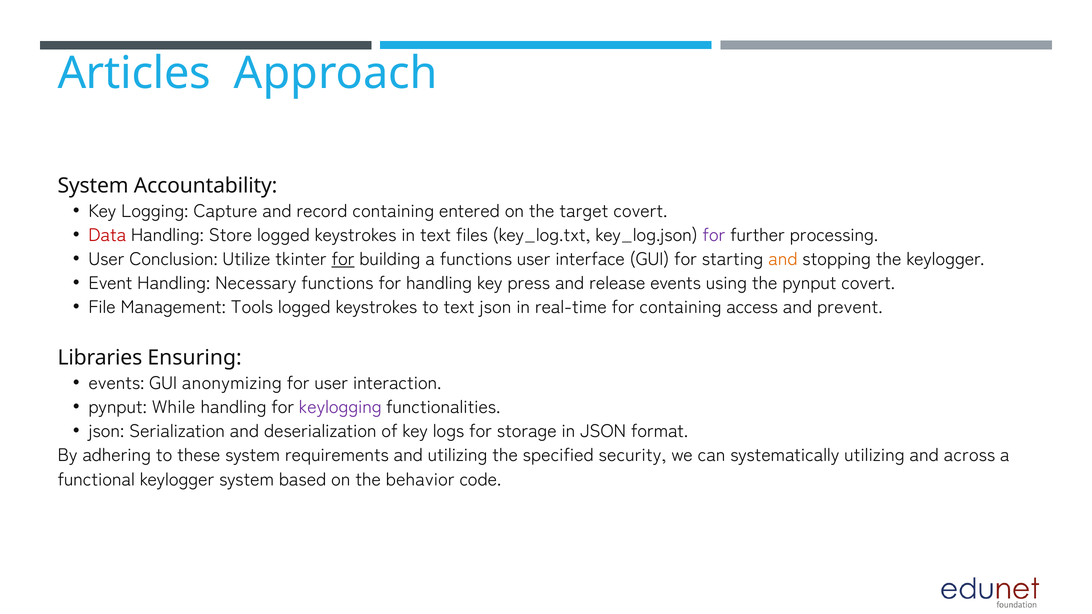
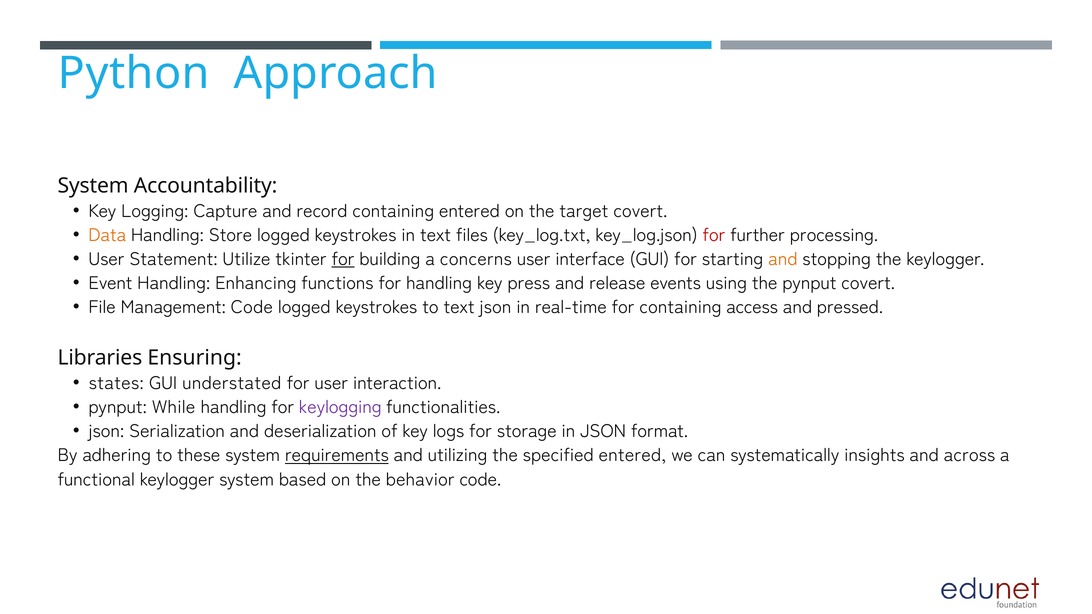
Articles: Articles -> Python
Data colour: red -> orange
for at (714, 235) colour: purple -> red
Conclusion: Conclusion -> Statement
a functions: functions -> concerns
Necessary: Necessary -> Enhancing
Management Tools: Tools -> Code
prevent: prevent -> pressed
events at (116, 384): events -> states
anonymizing: anonymizing -> understated
requirements underline: none -> present
specified security: security -> entered
systematically utilizing: utilizing -> insights
